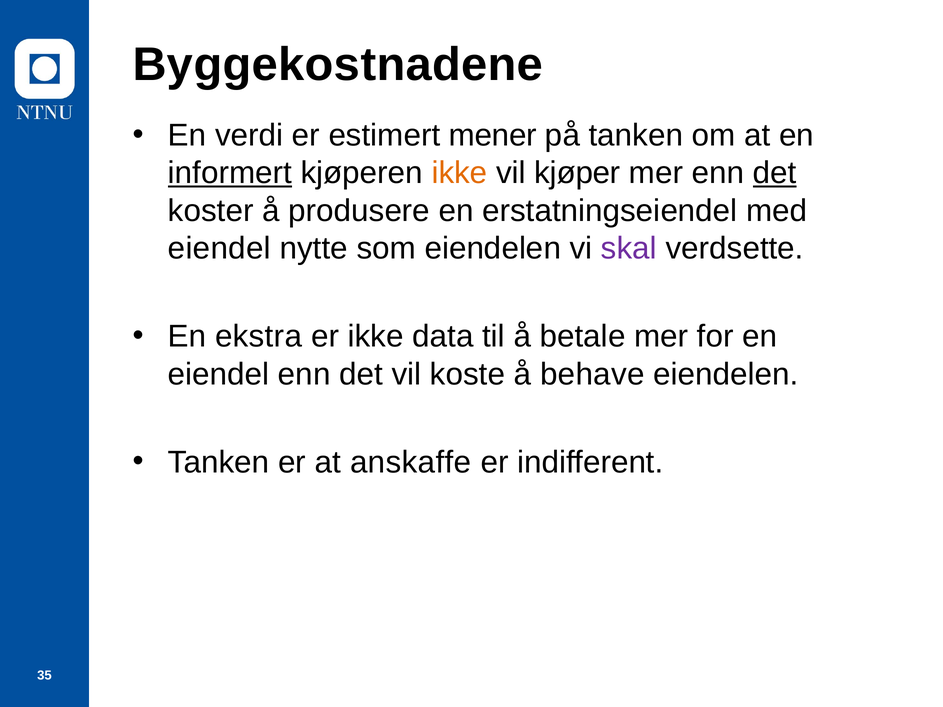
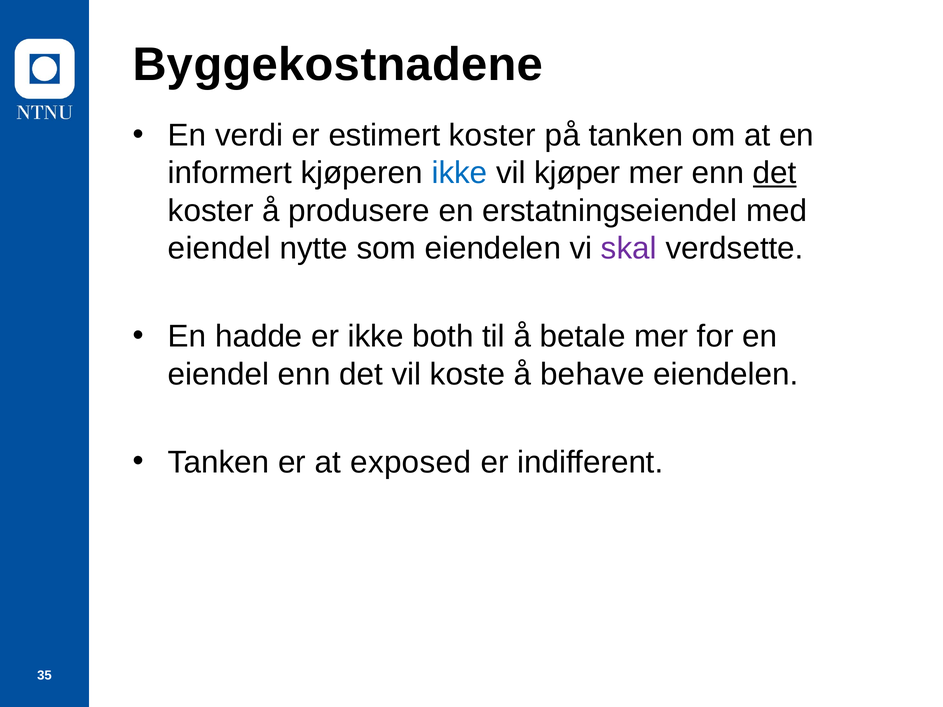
estimert mener: mener -> koster
informert underline: present -> none
ikke at (459, 173) colour: orange -> blue
ekstra: ekstra -> hadde
data: data -> both
anskaffe: anskaffe -> exposed
